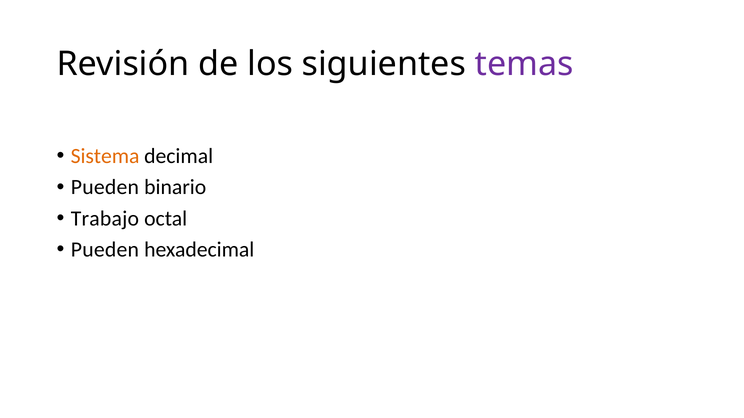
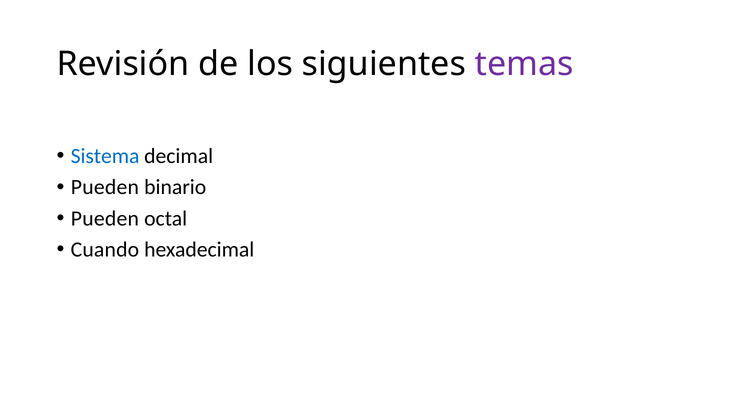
Sistema colour: orange -> blue
Trabajo at (105, 219): Trabajo -> Pueden
Pueden at (105, 250): Pueden -> Cuando
